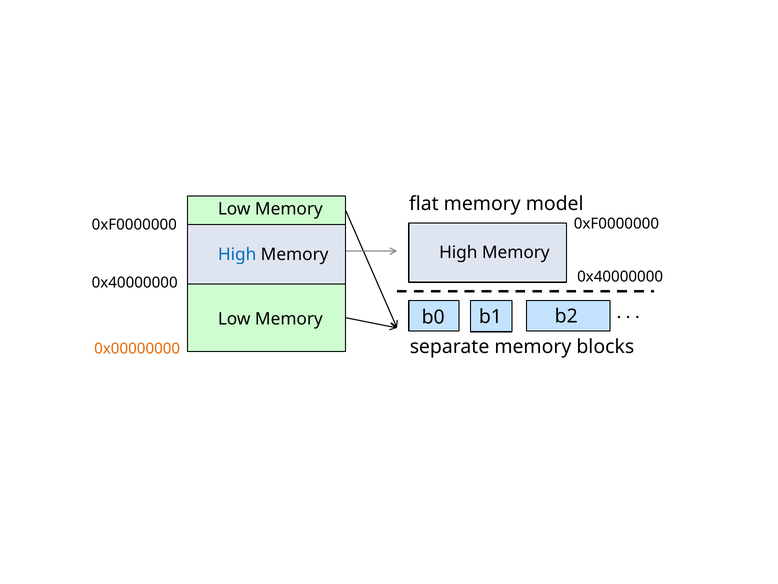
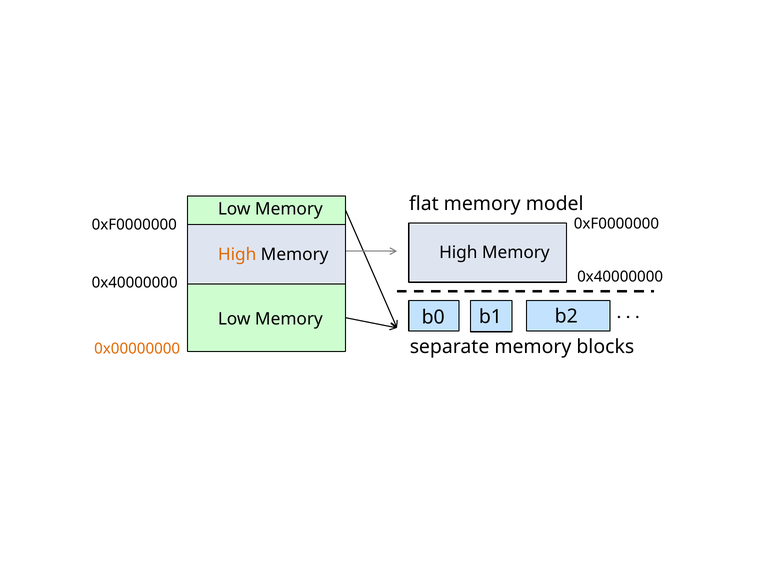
High at (237, 254) colour: blue -> orange
